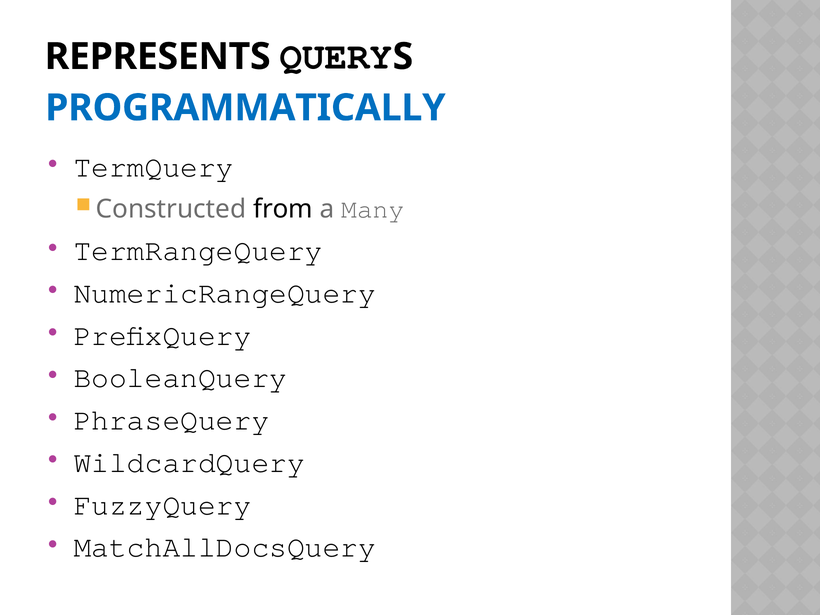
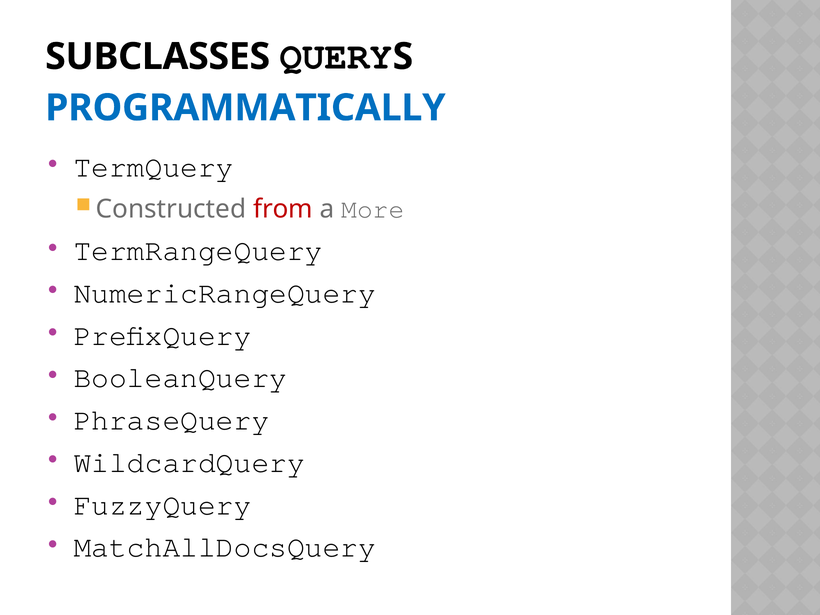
REPRESENTS: REPRESENTS -> SUBCLASSES
from colour: black -> red
Many: Many -> More
